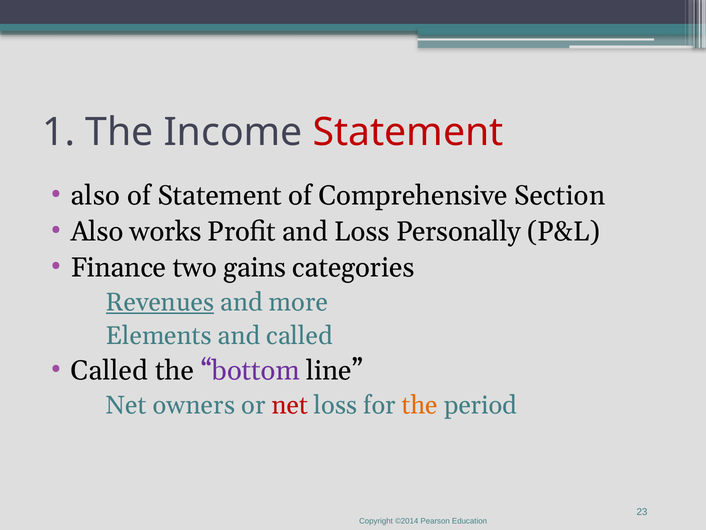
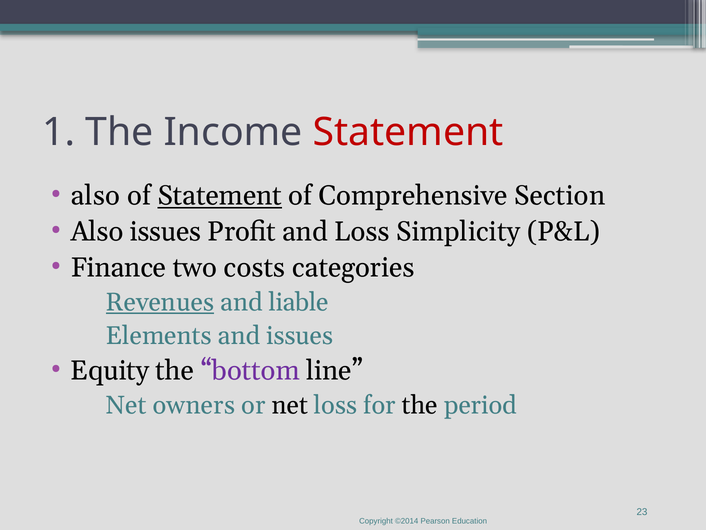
Statement at (220, 196) underline: none -> present
Also works: works -> issues
Personally: Personally -> Simplicity
gains: gains -> costs
more: more -> liable
and called: called -> issues
Called at (109, 370): Called -> Equity
net at (290, 405) colour: red -> black
the at (420, 405) colour: orange -> black
